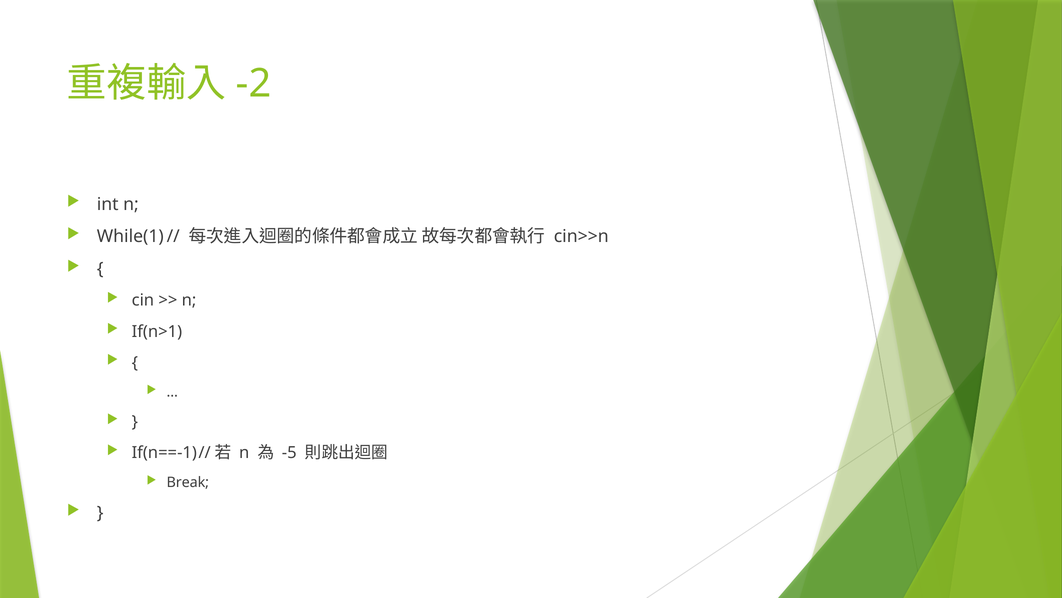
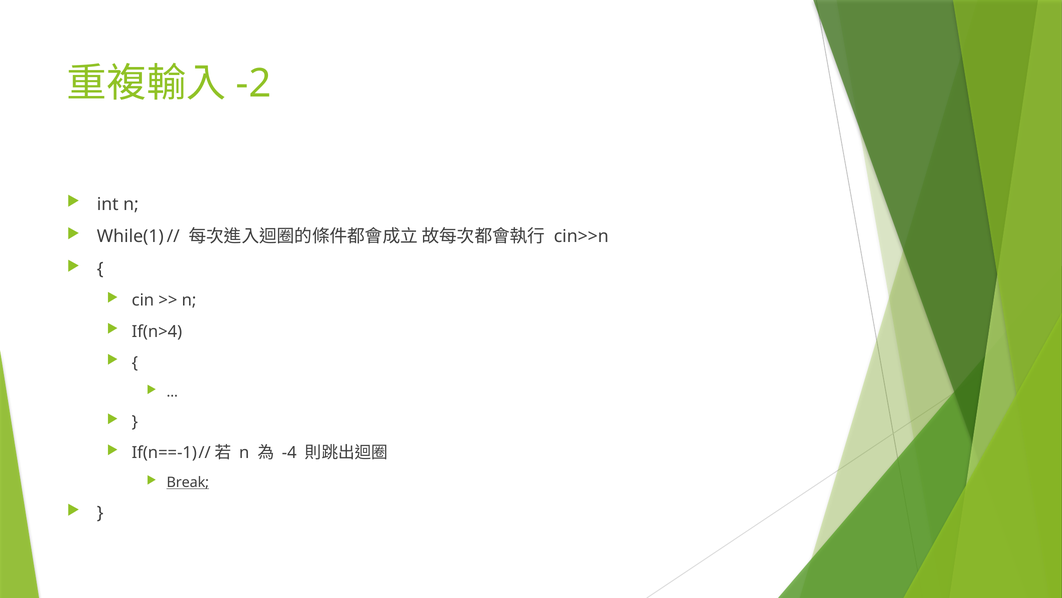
If(n>1: If(n>1 -> If(n>4
-5: -5 -> -4
Break underline: none -> present
